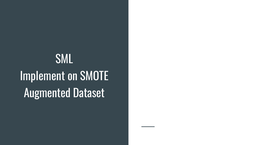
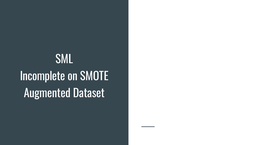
Implement: Implement -> Incomplete
